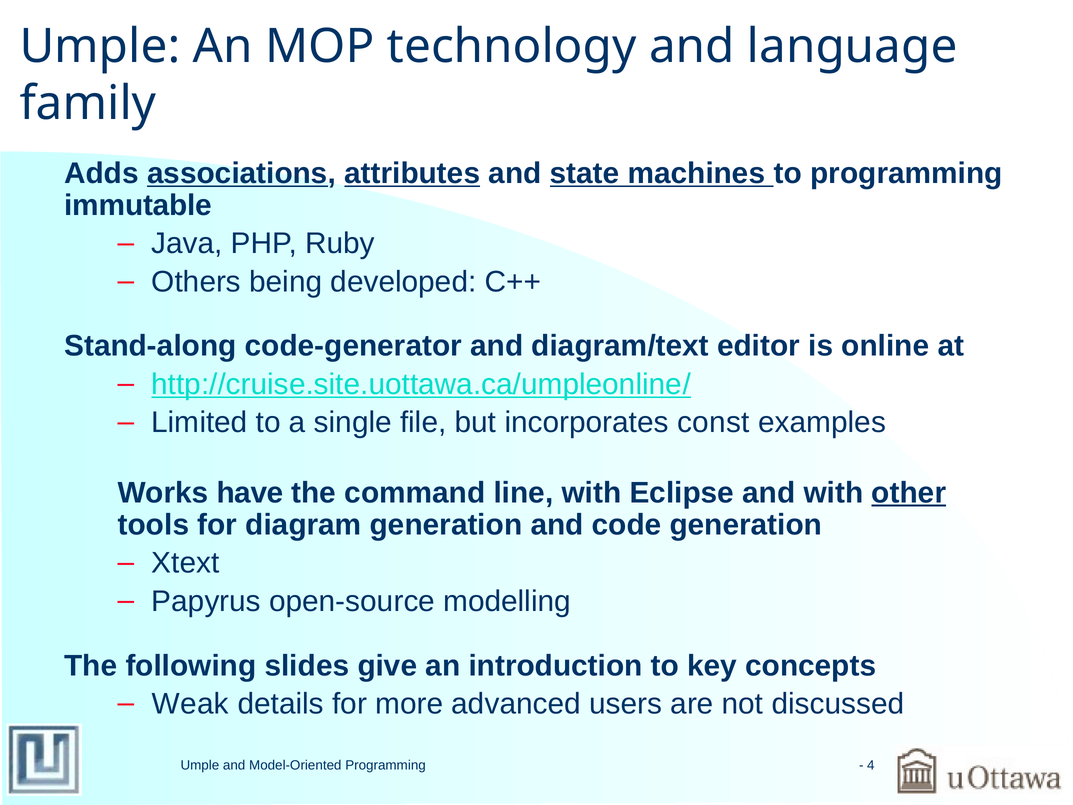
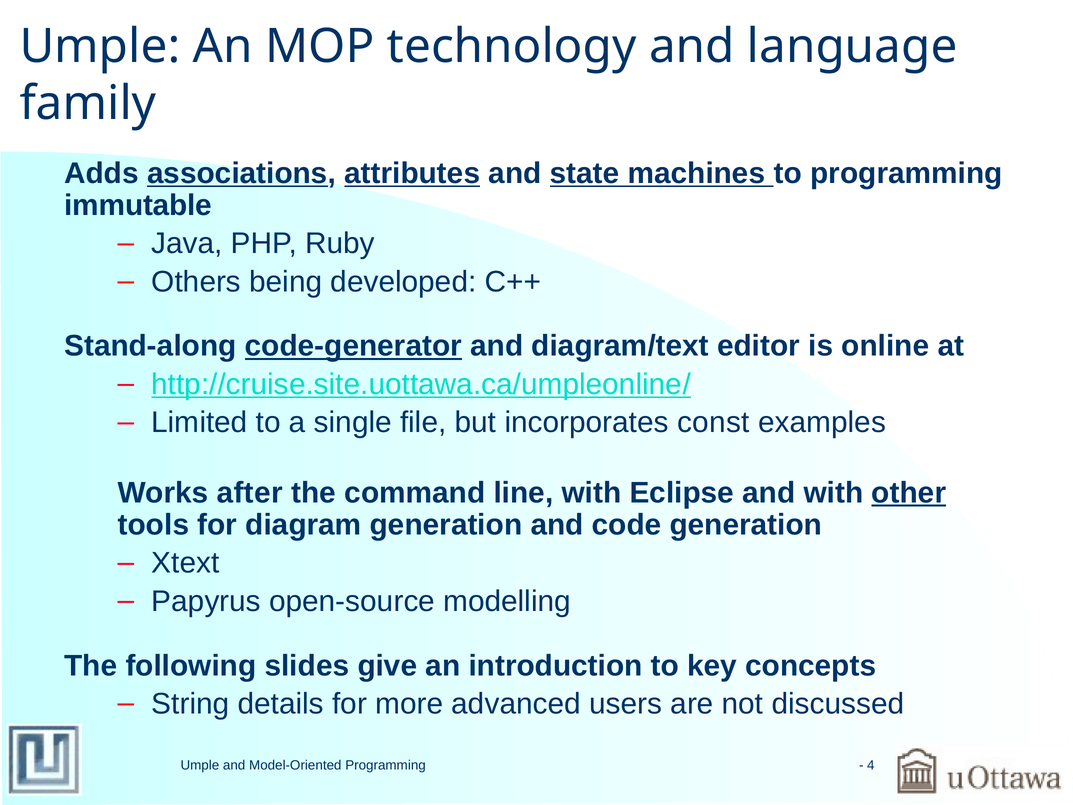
code-generator underline: none -> present
have: have -> after
Weak: Weak -> String
